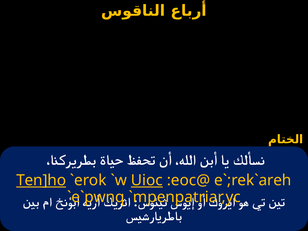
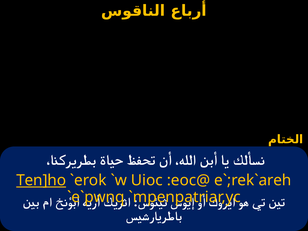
Uioc underline: present -> none
